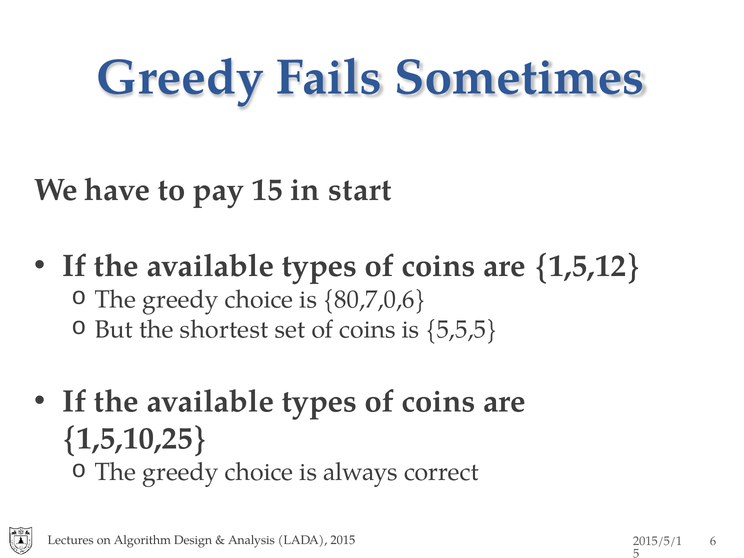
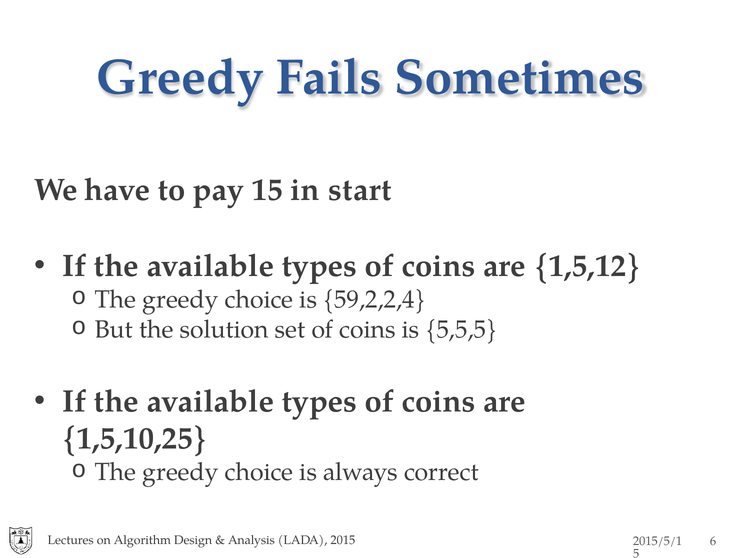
80,7,0,6: 80,7,0,6 -> 59,2,2,4
shortest: shortest -> solution
